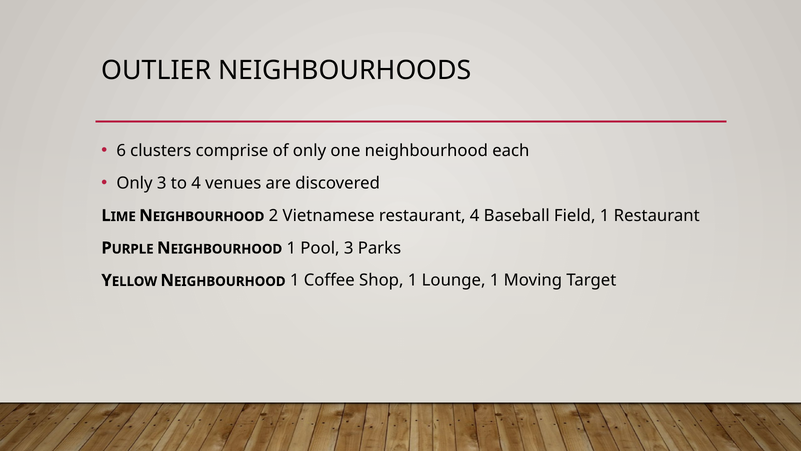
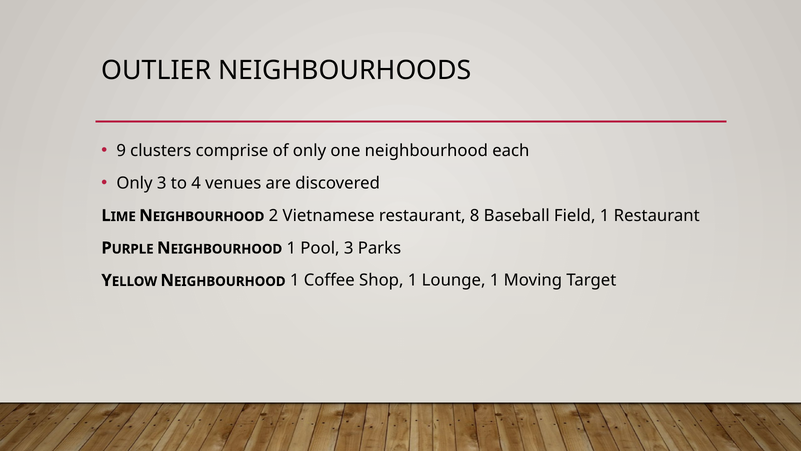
6: 6 -> 9
restaurant 4: 4 -> 8
